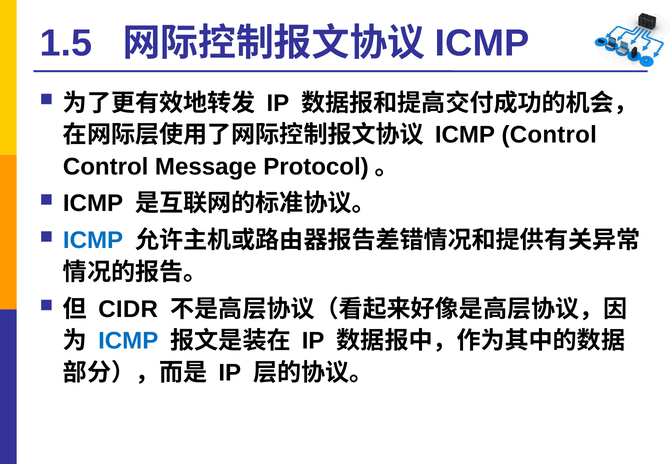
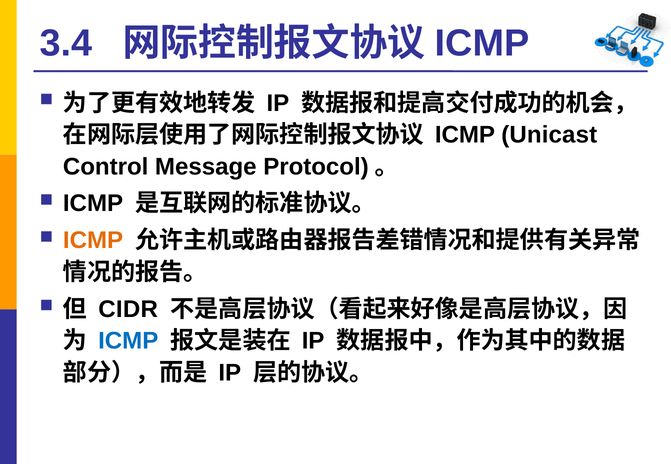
1.5: 1.5 -> 3.4
ICMP Control: Control -> Unicast
ICMP at (93, 241) colour: blue -> orange
